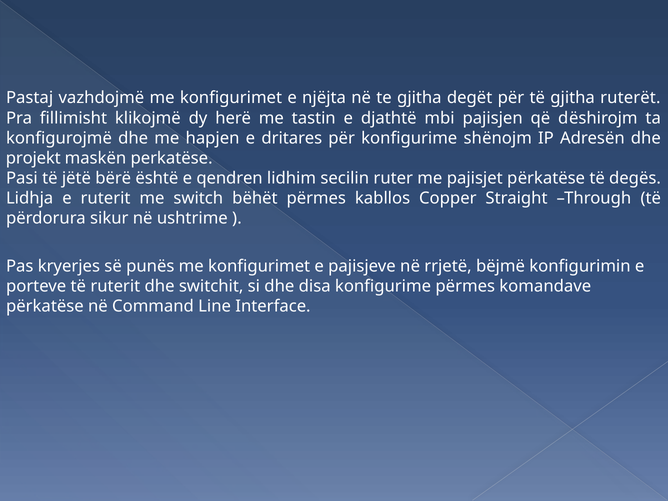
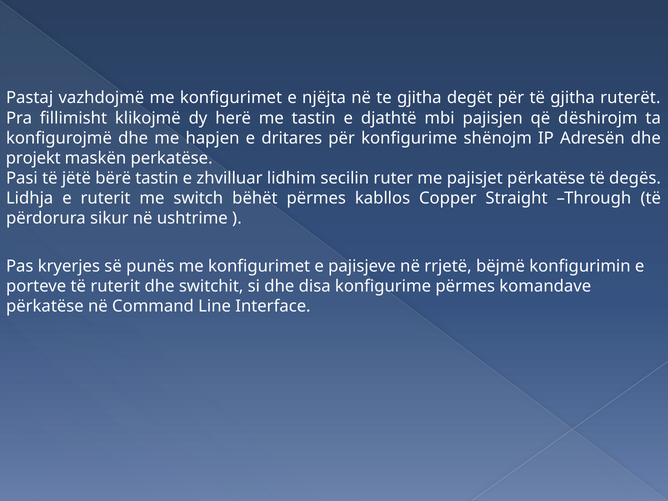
bërë është: është -> tastin
qendren: qendren -> zhvilluar
